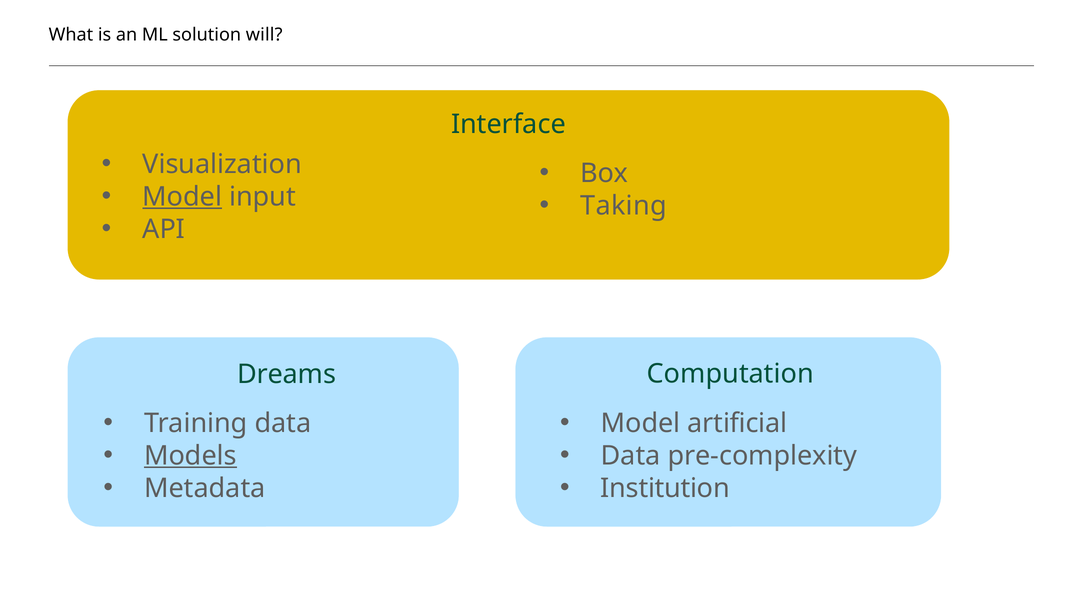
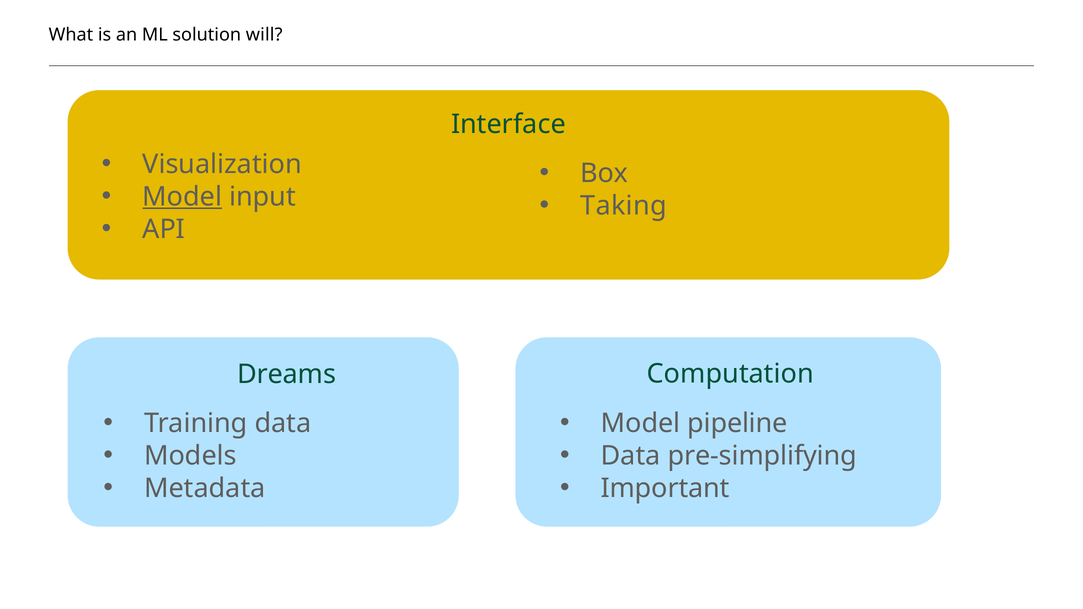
artificial: artificial -> pipeline
Models underline: present -> none
pre-complexity: pre-complexity -> pre-simplifying
Institution: Institution -> Important
